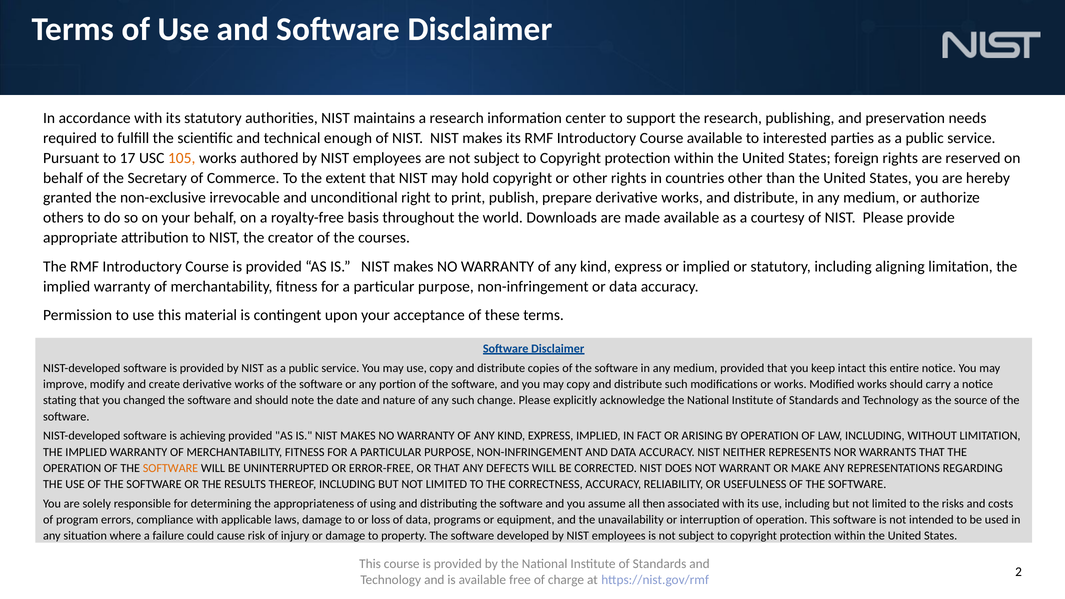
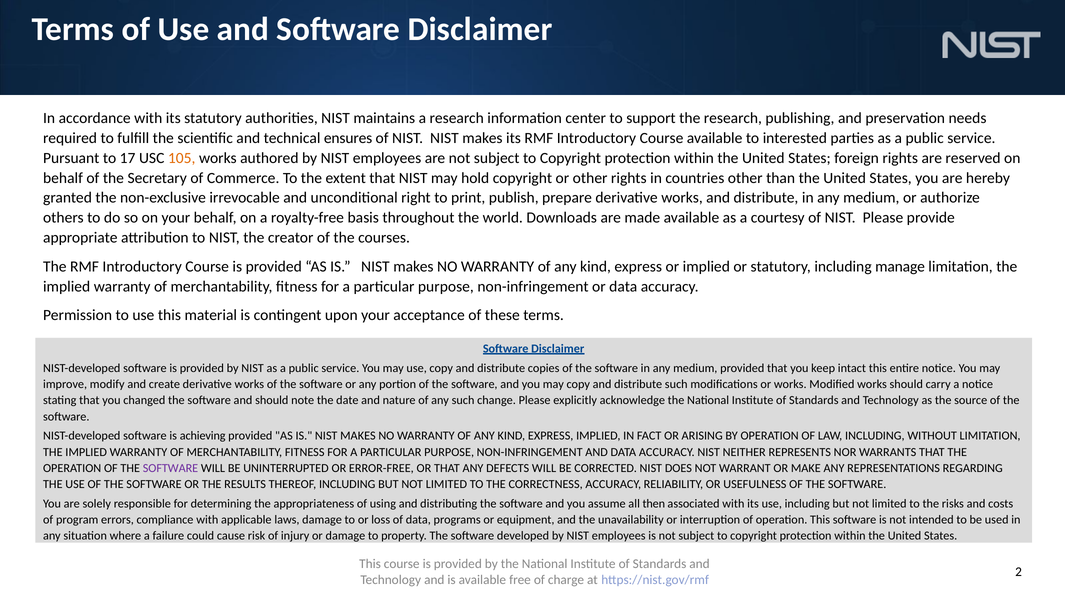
enough: enough -> ensures
aligning: aligning -> manage
SOFTWARE at (170, 468) colour: orange -> purple
